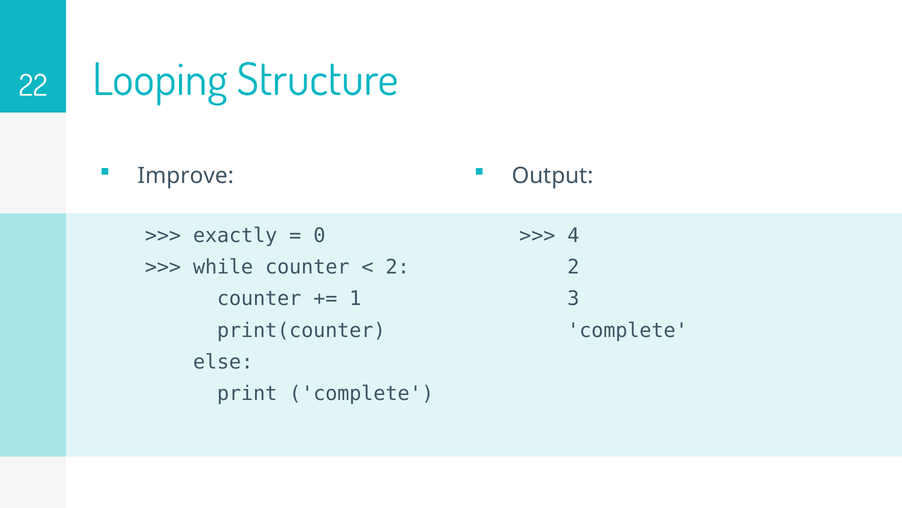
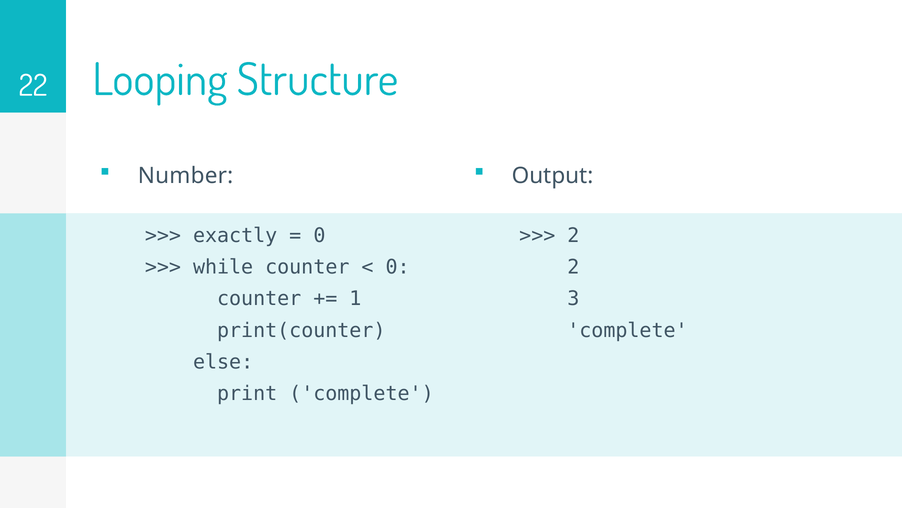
Improve: Improve -> Number
4 at (573, 235): 4 -> 2
2 at (398, 267): 2 -> 0
